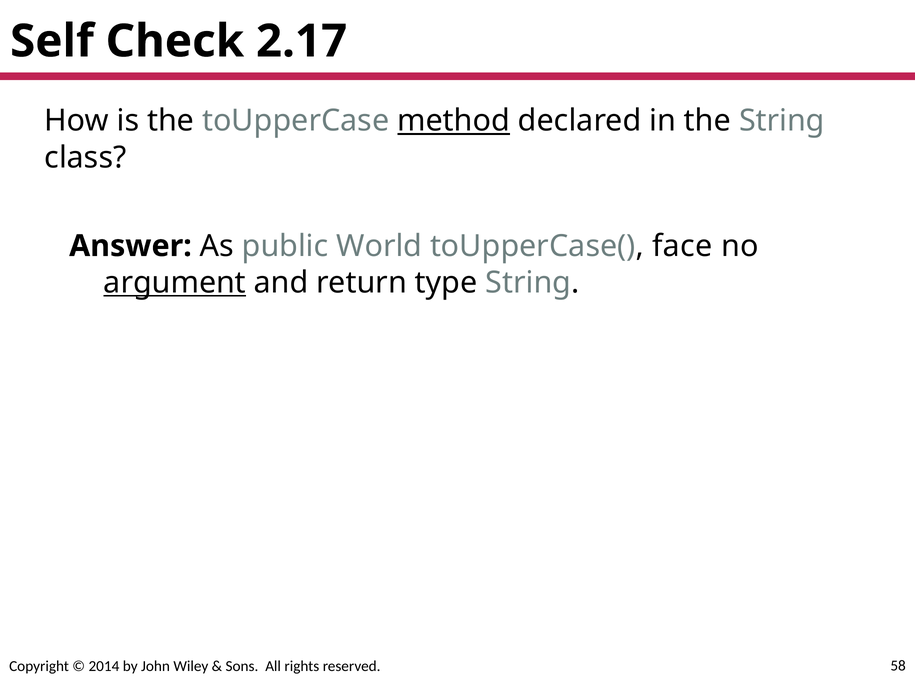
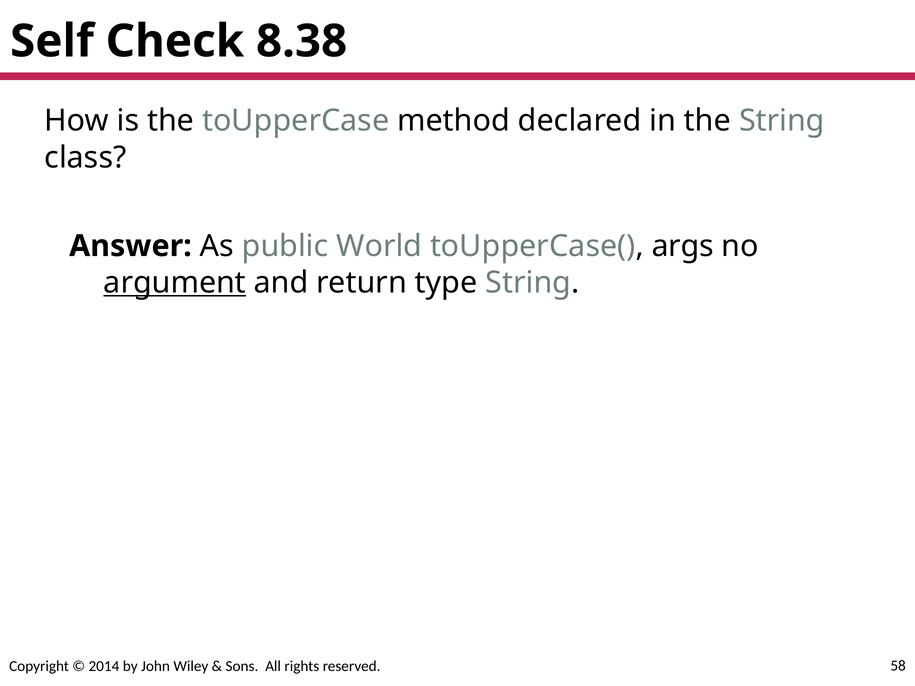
2.17: 2.17 -> 8.38
method underline: present -> none
face: face -> args
